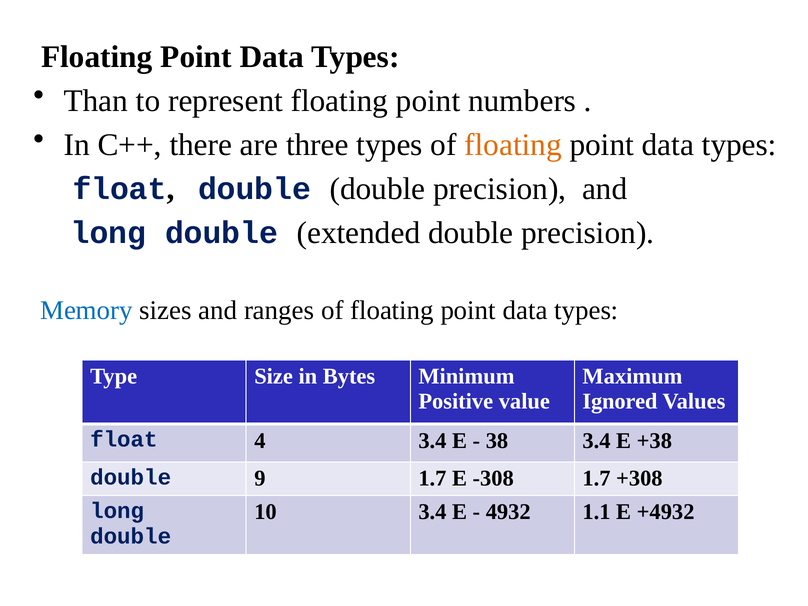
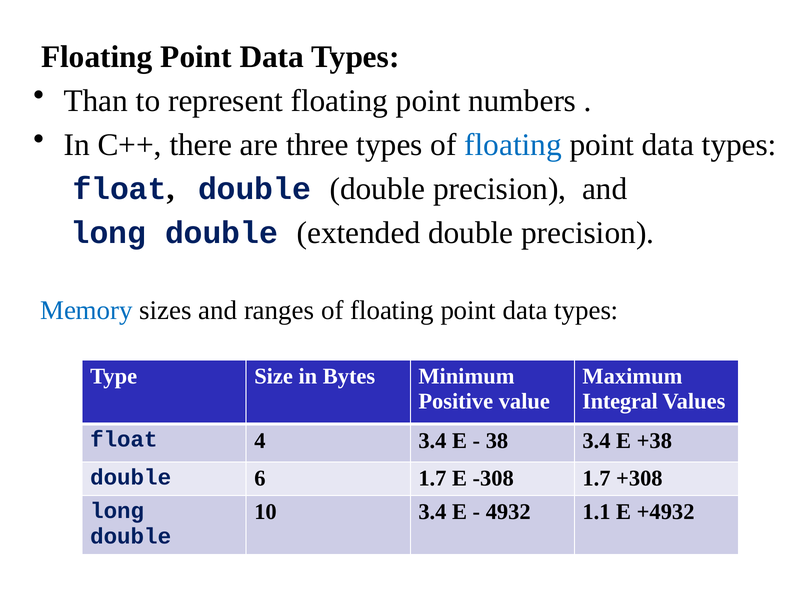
floating at (513, 145) colour: orange -> blue
Ignored: Ignored -> Integral
9: 9 -> 6
